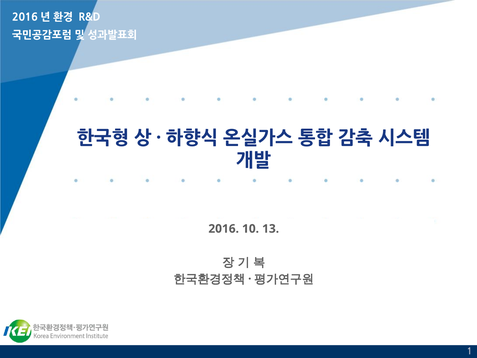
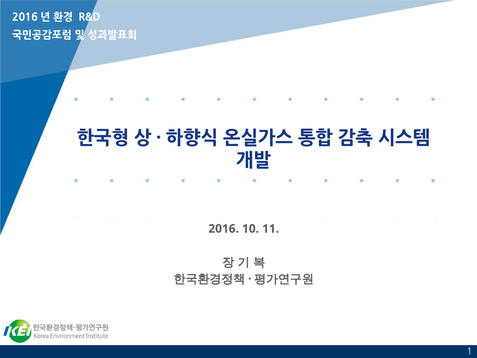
13: 13 -> 11
